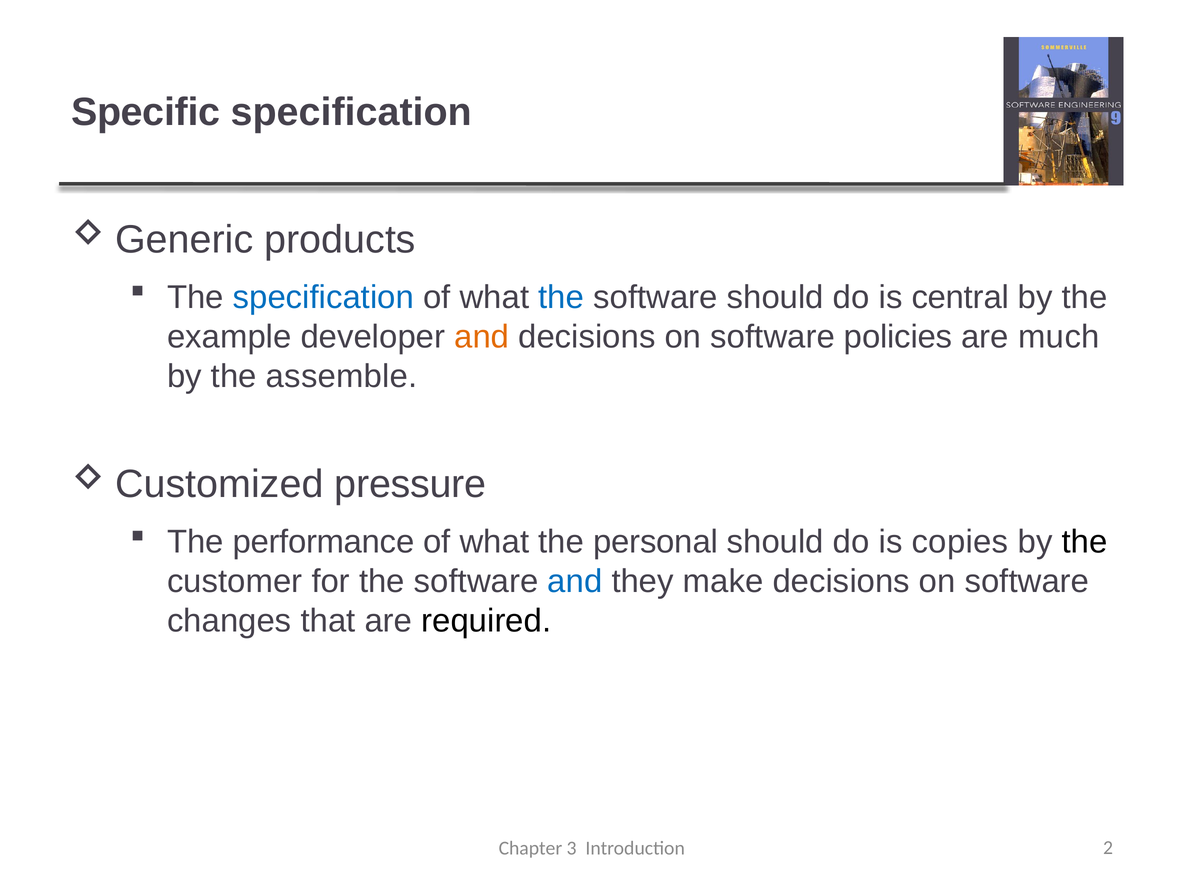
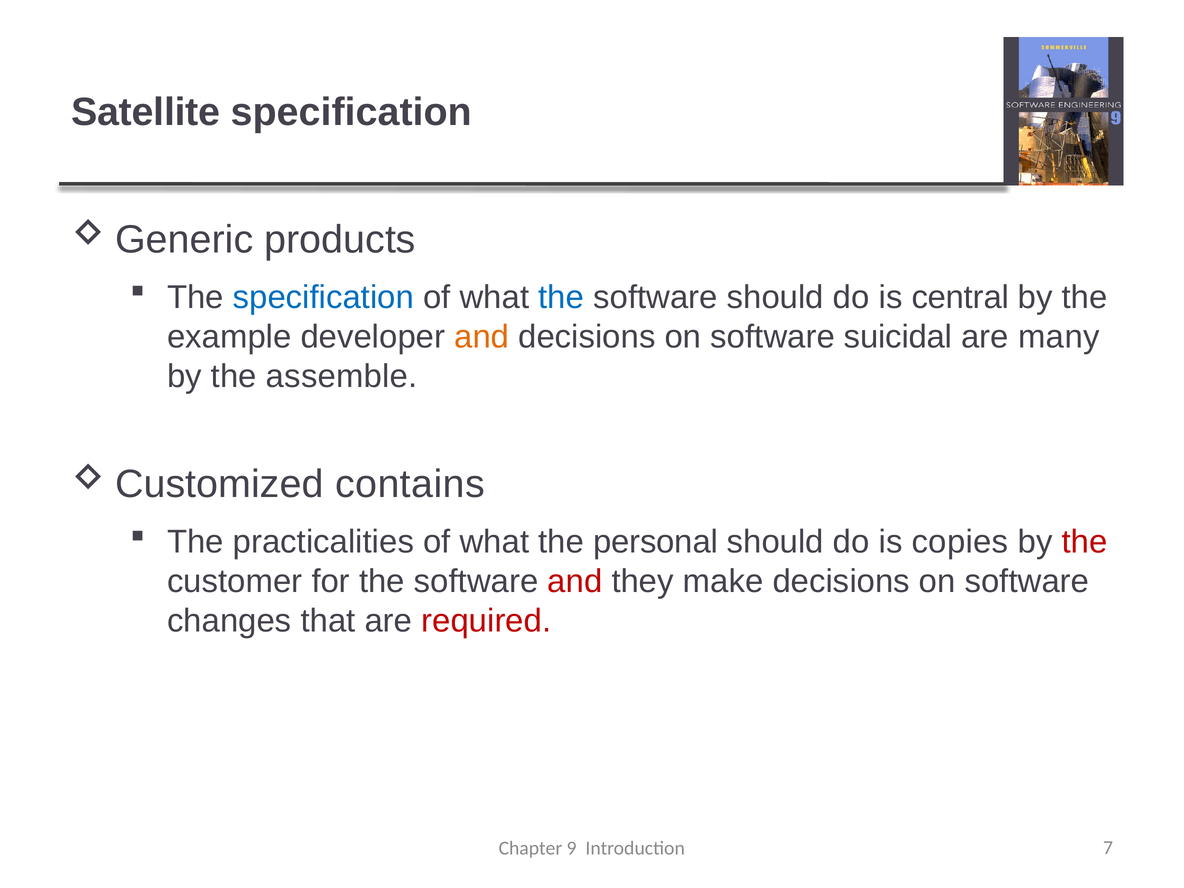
Specific: Specific -> Satellite
policies: policies -> suicidal
much: much -> many
pressure: pressure -> contains
performance: performance -> practicalities
the at (1085, 542) colour: black -> red
and at (575, 582) colour: blue -> red
required colour: black -> red
3: 3 -> 9
2: 2 -> 7
